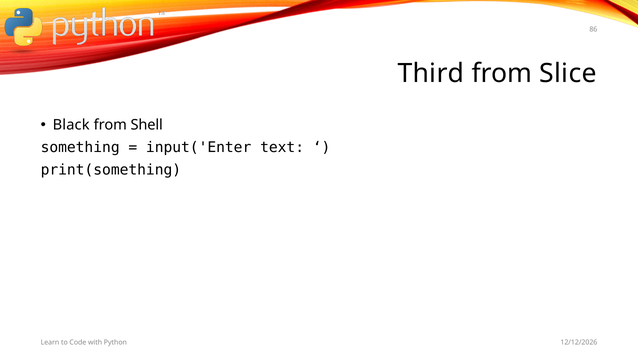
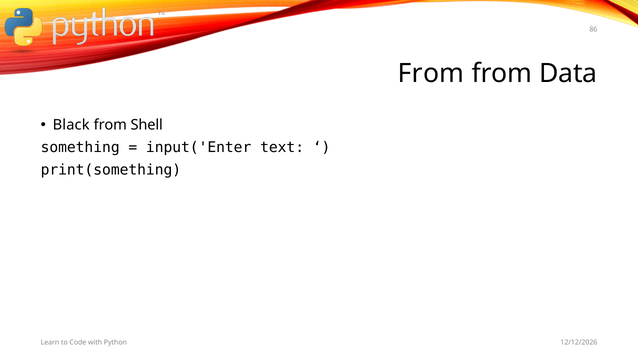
Third at (431, 74): Third -> From
Slice: Slice -> Data
